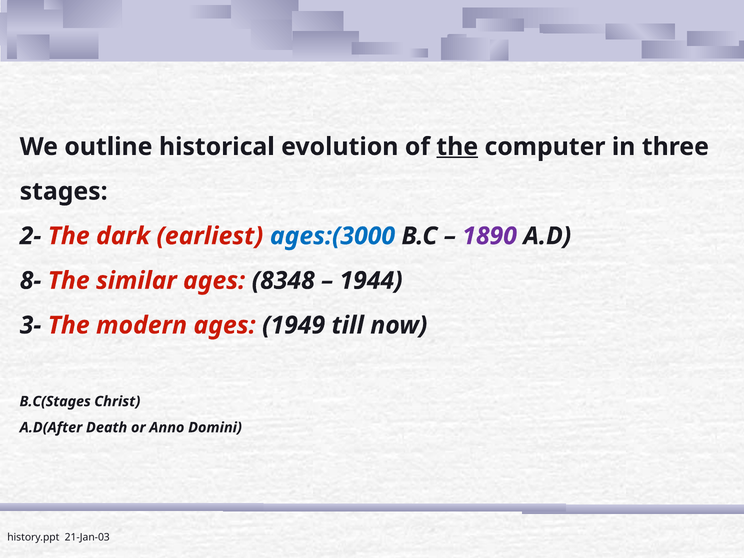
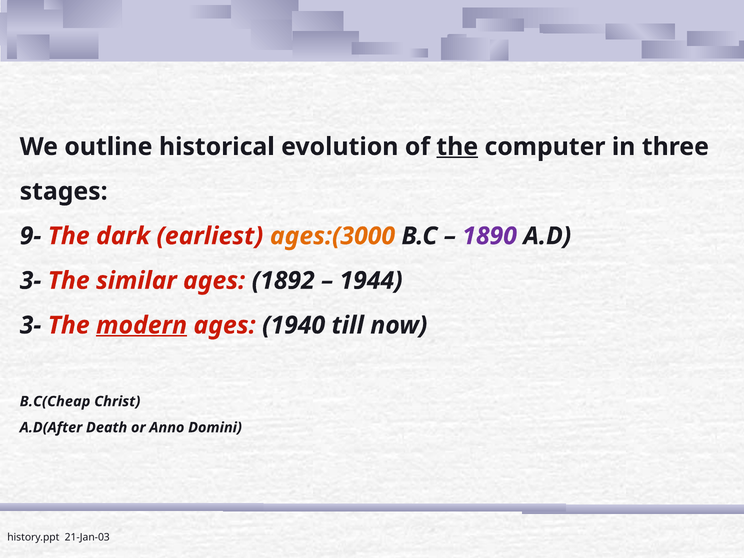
2-: 2- -> 9-
ages:(3000 colour: blue -> orange
8- at (31, 281): 8- -> 3-
8348: 8348 -> 1892
modern underline: none -> present
1949: 1949 -> 1940
B.C(Stages: B.C(Stages -> B.C(Cheap
